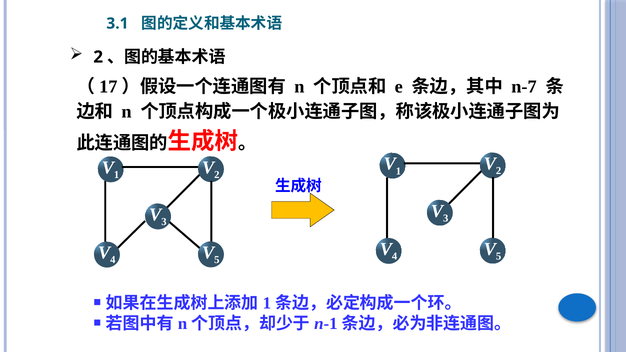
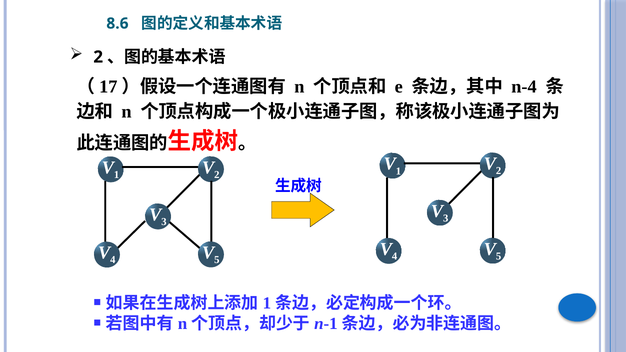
3.1: 3.1 -> 8.6
n-7: n-7 -> n-4
